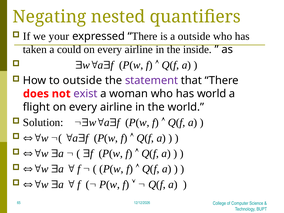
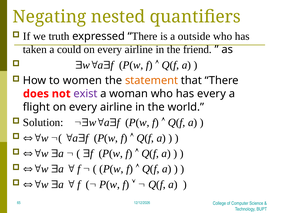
your: your -> truth
inside: inside -> friend
to outside: outside -> women
statement colour: purple -> orange
has world: world -> every
